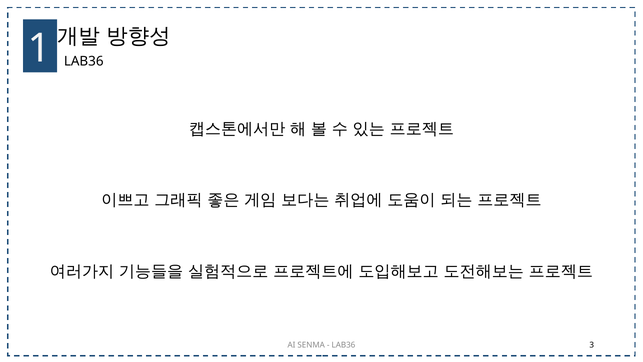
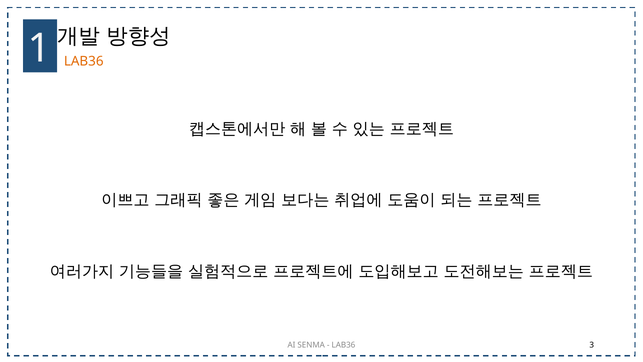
LAB36 at (84, 62) colour: black -> orange
